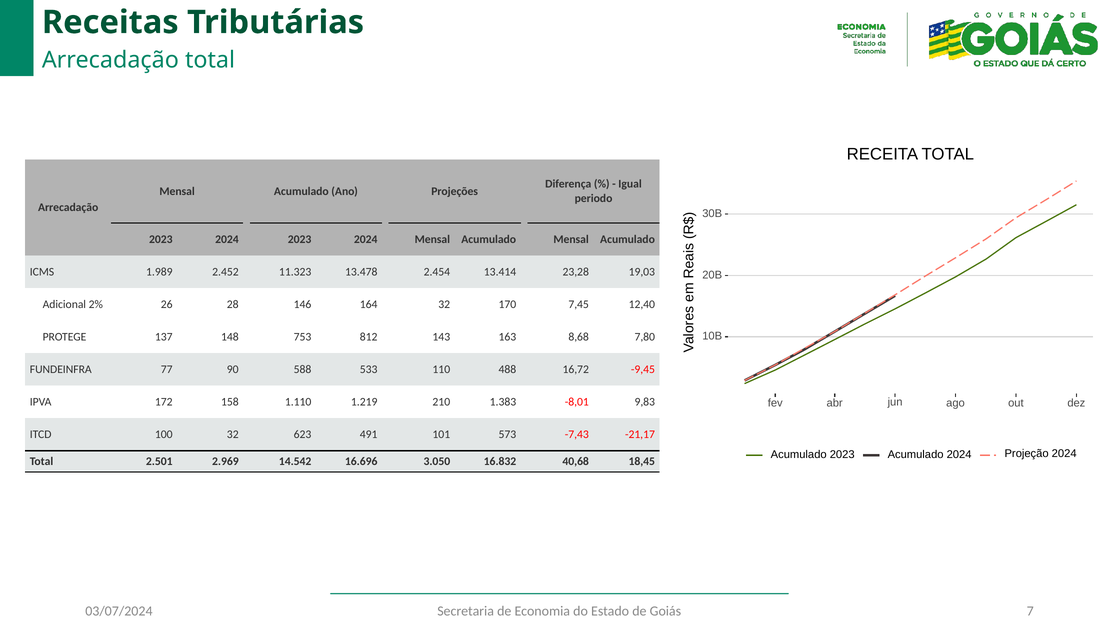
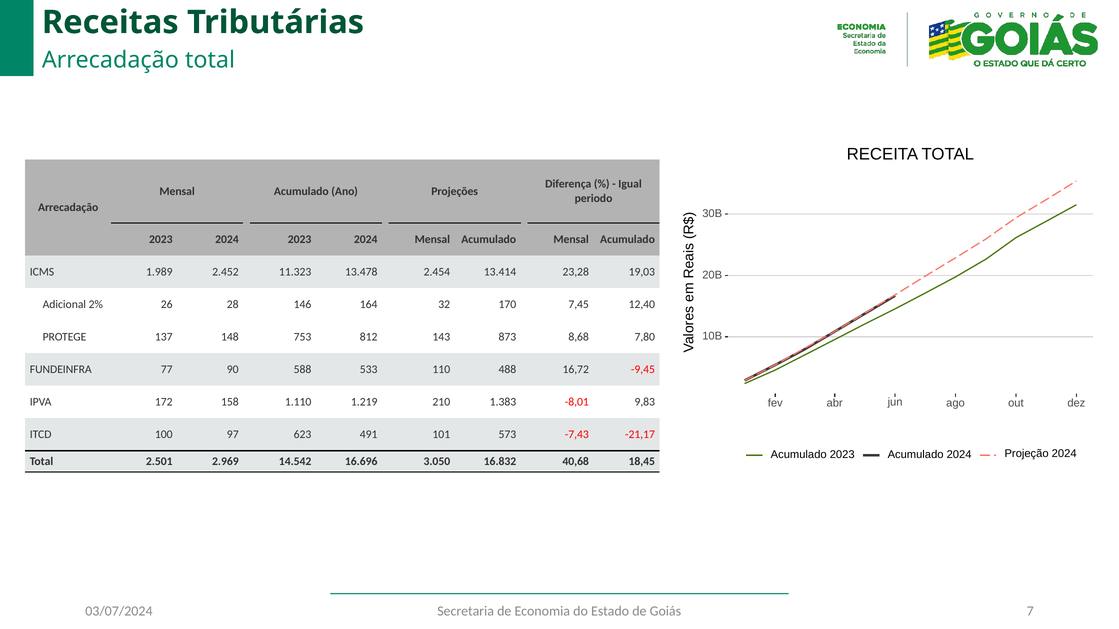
163: 163 -> 873
100 32: 32 -> 97
